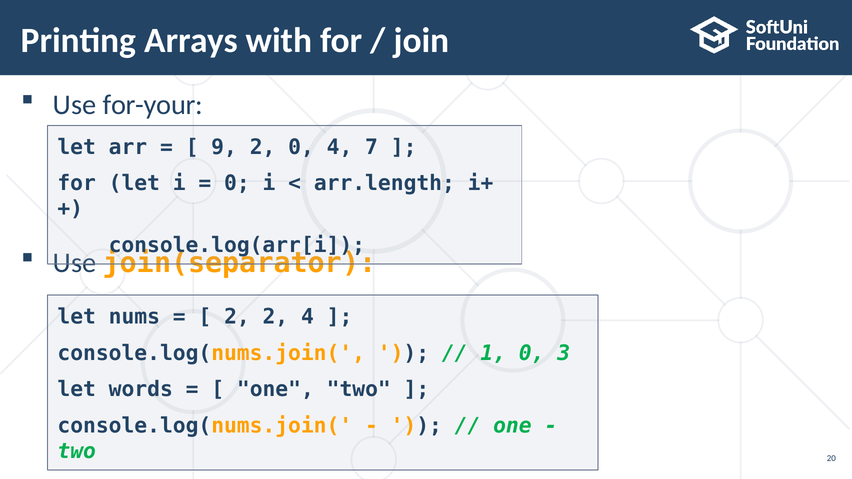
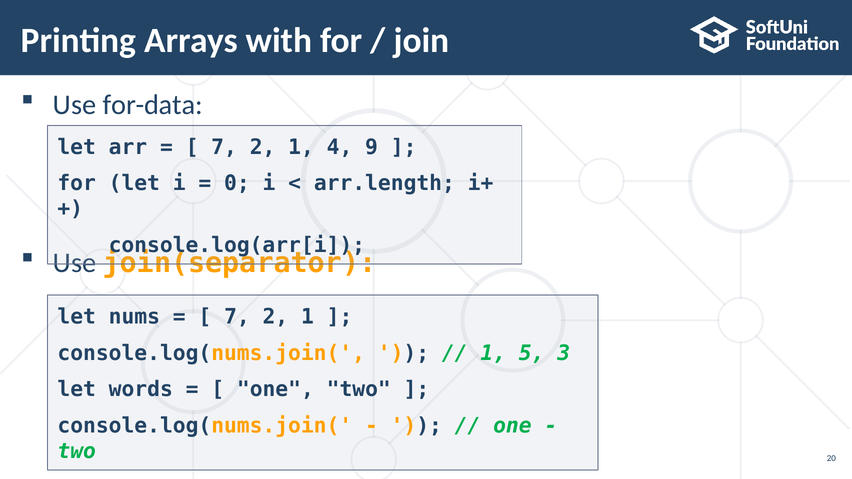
for-your: for-your -> for-data
9 at (224, 147): 9 -> 7
0 at (301, 147): 0 -> 1
7: 7 -> 9
2 at (237, 317): 2 -> 7
4 at (307, 317): 4 -> 1
1 0: 0 -> 5
